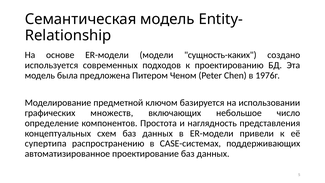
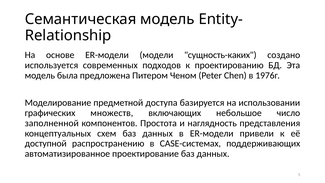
ключом: ключом -> доступа
определение: определение -> заполненной
супертипа: супертипа -> доступной
